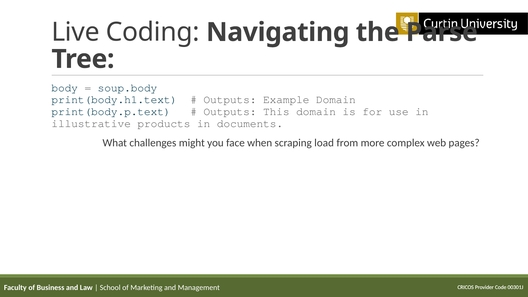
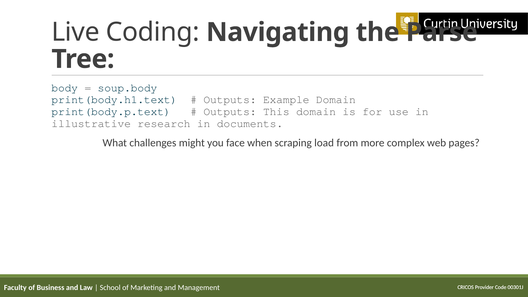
products: products -> research
